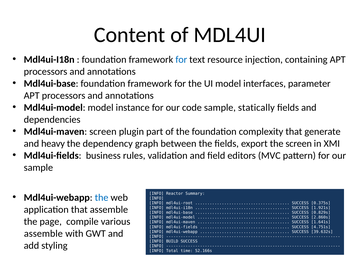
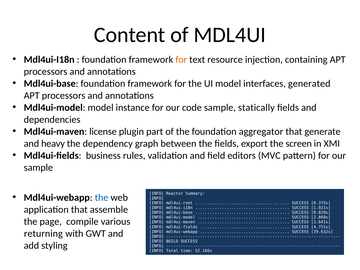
for at (181, 59) colour: blue -> orange
parameter: parameter -> generated
Mdl4ui-maven screen: screen -> license
complexity: complexity -> aggregator
assemble at (43, 233): assemble -> returning
